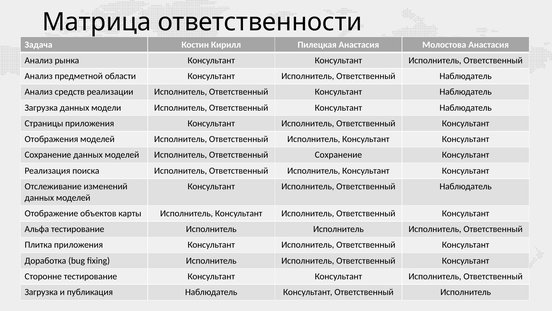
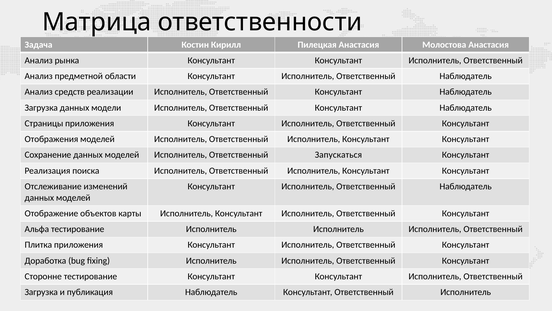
Ответственный Сохранение: Сохранение -> Запускаться
